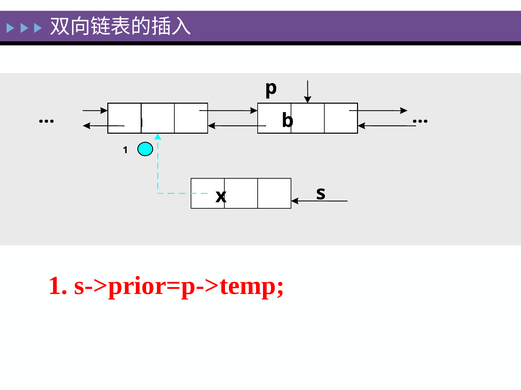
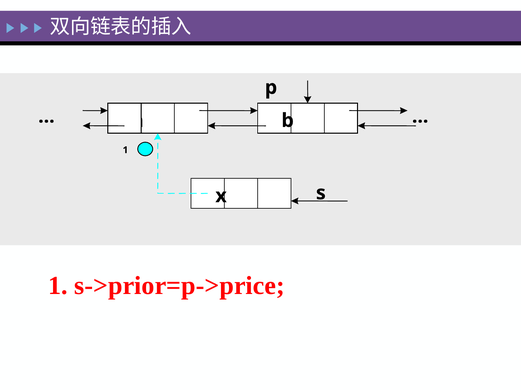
s->prior=p->temp: s->prior=p->temp -> s->prior=p->price
